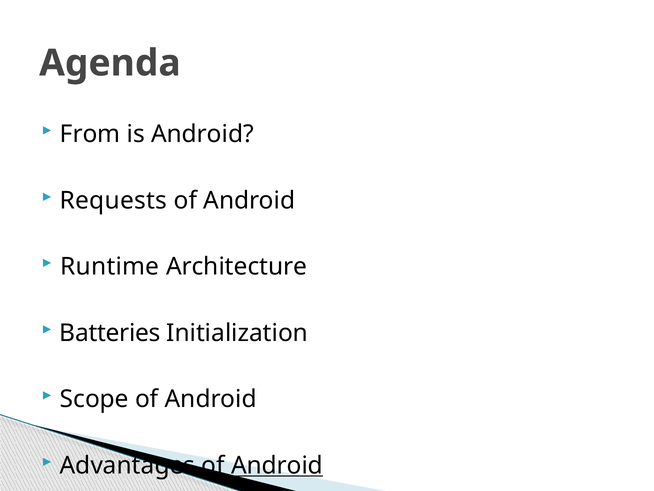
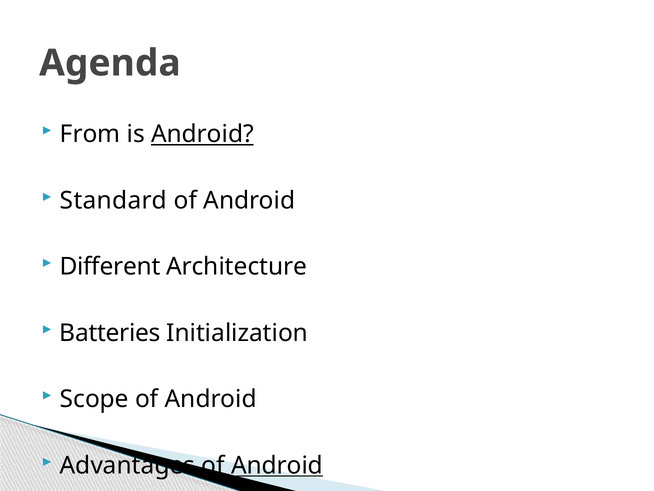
Android at (202, 134) underline: none -> present
Requests: Requests -> Standard
Runtime: Runtime -> Different
